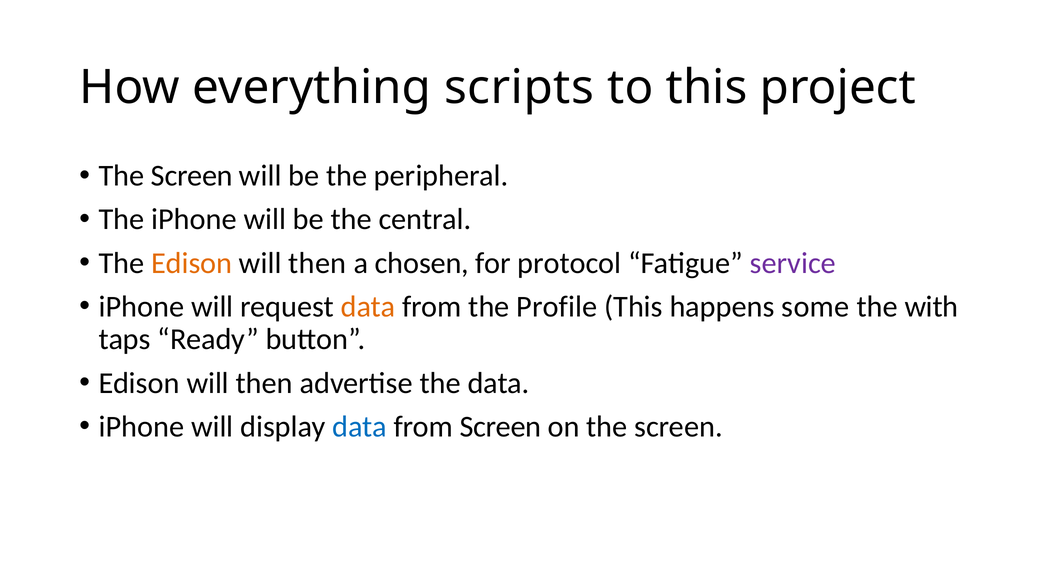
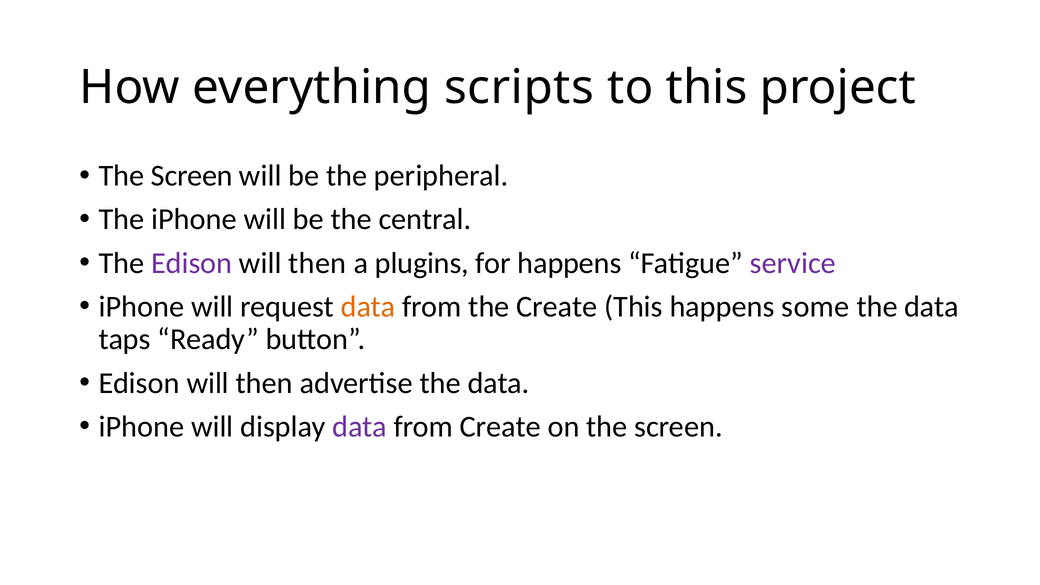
Edison at (192, 263) colour: orange -> purple
chosen: chosen -> plugins
for protocol: protocol -> happens
the Profile: Profile -> Create
with at (931, 307): with -> data
data at (360, 427) colour: blue -> purple
from Screen: Screen -> Create
